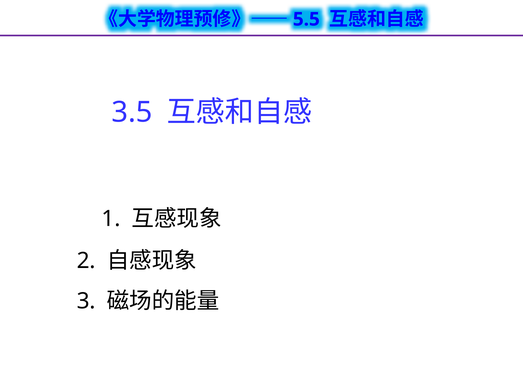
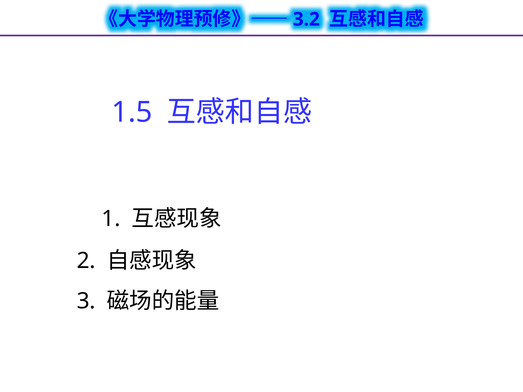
5.5: 5.5 -> 3.2
3.5: 3.5 -> 1.5
